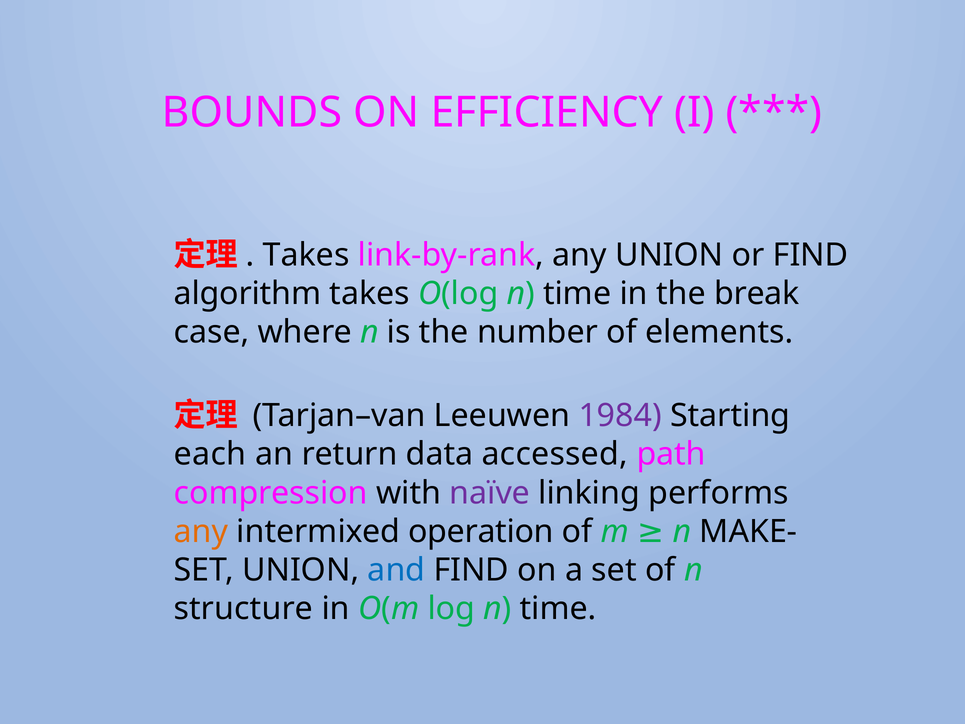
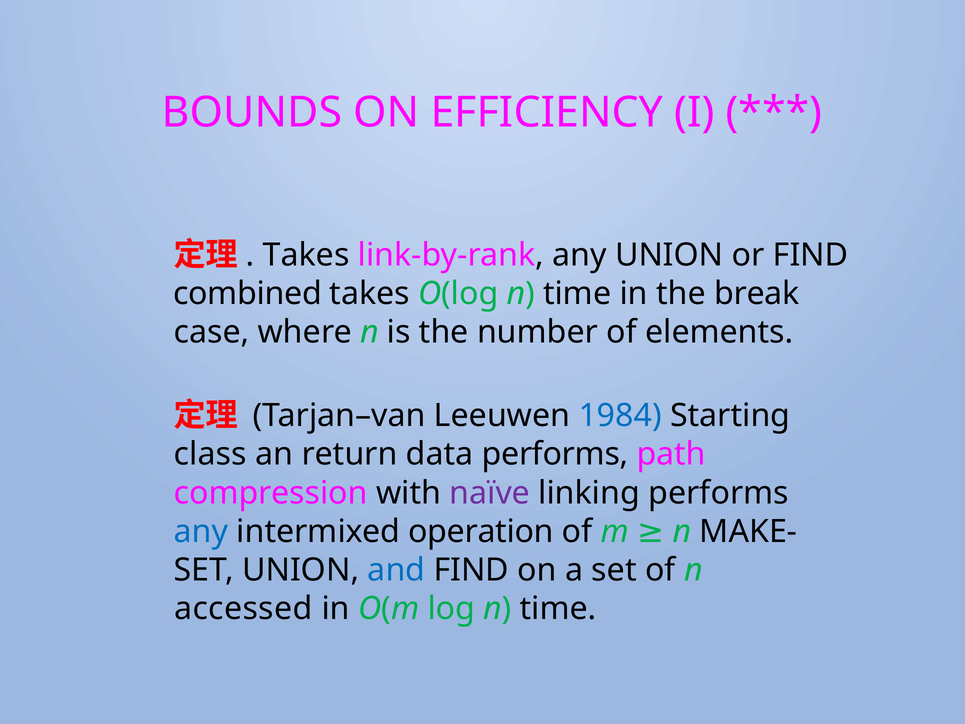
algorithm: algorithm -> combined
1984 colour: purple -> blue
each: each -> class
data accessed: accessed -> performs
any at (201, 531) colour: orange -> blue
structure: structure -> accessed
